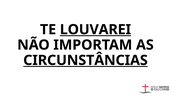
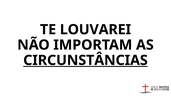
LOUVAREI underline: present -> none
